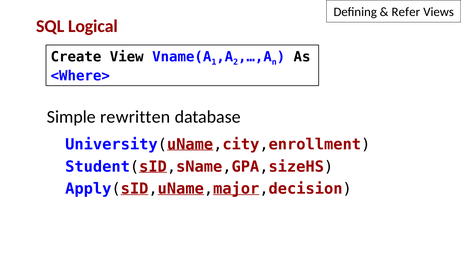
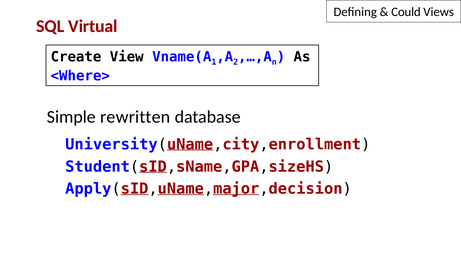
Refer: Refer -> Could
Logical: Logical -> Virtual
